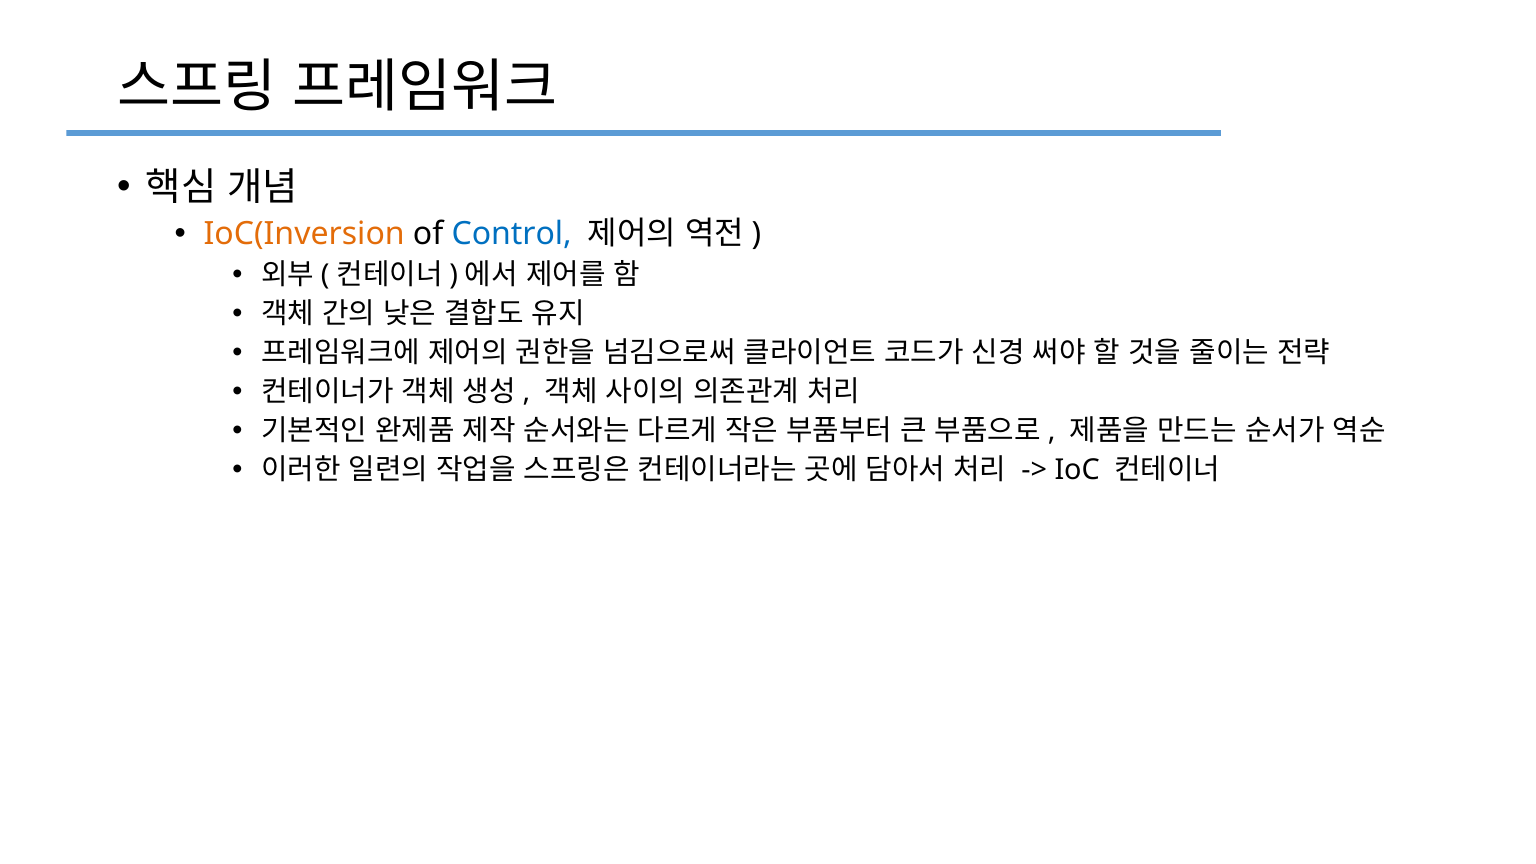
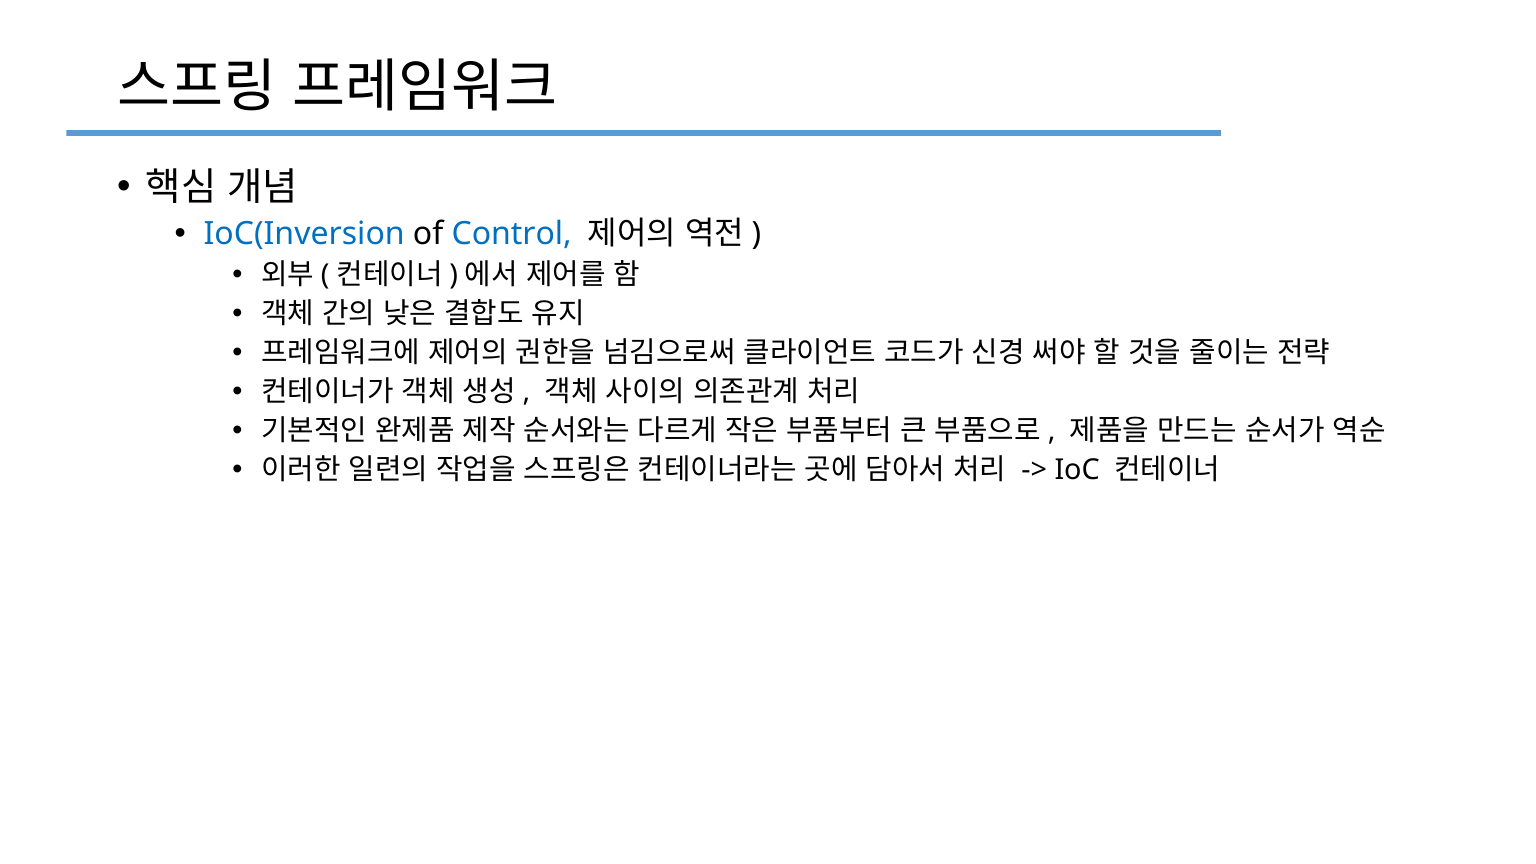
IoC(Inversion colour: orange -> blue
